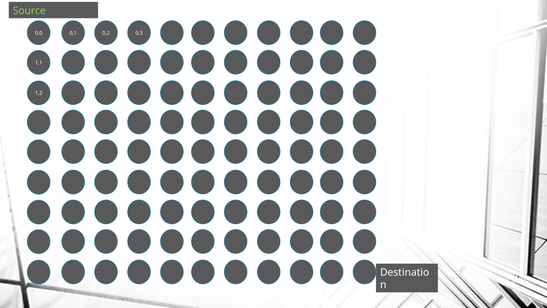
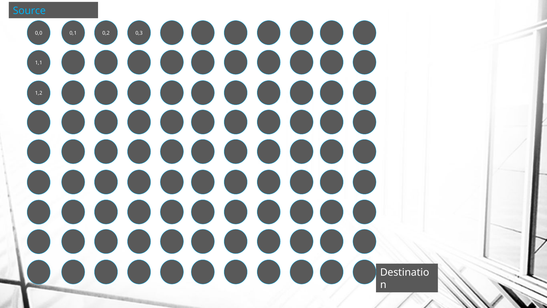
Source colour: light green -> light blue
